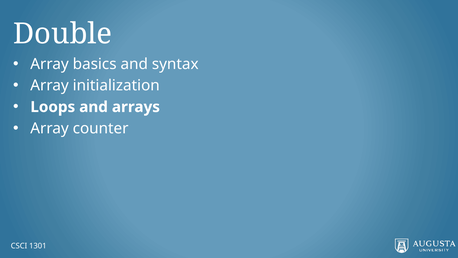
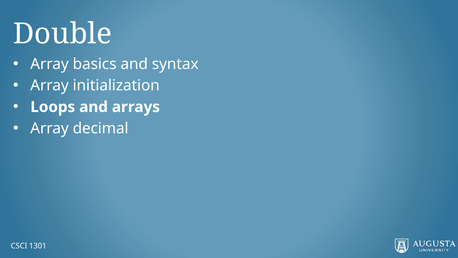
counter: counter -> decimal
